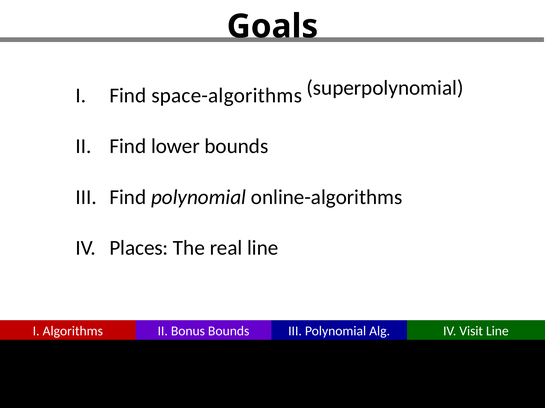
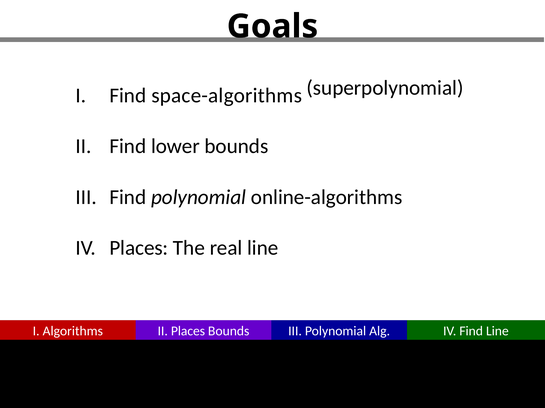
II Bonus: Bonus -> Places
IV Visit: Visit -> Find
